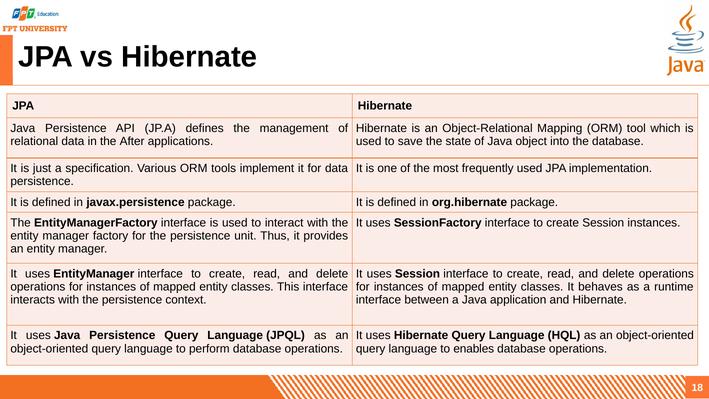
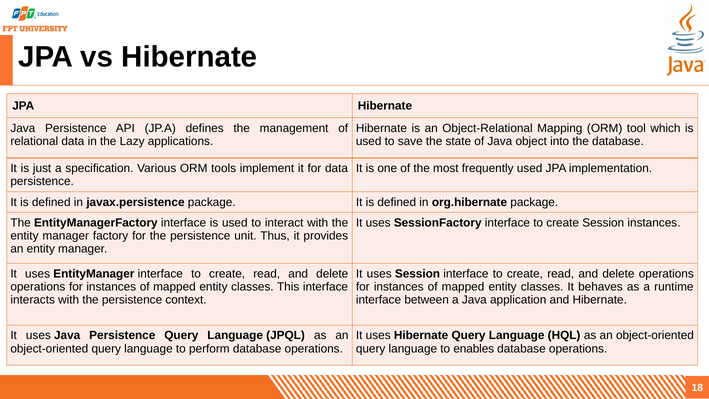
After: After -> Lazy
